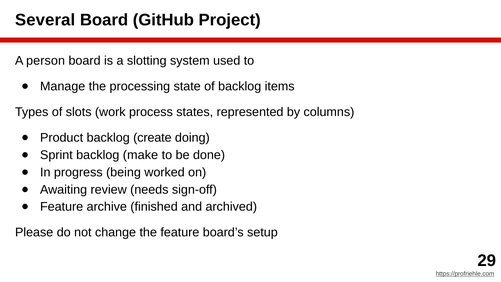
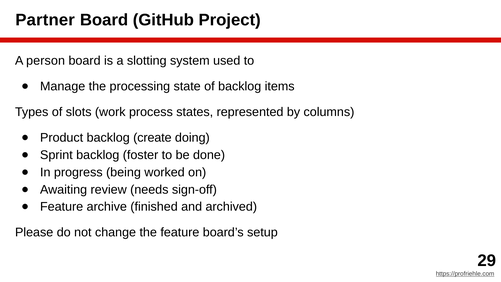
Several: Several -> Partner
make: make -> foster
